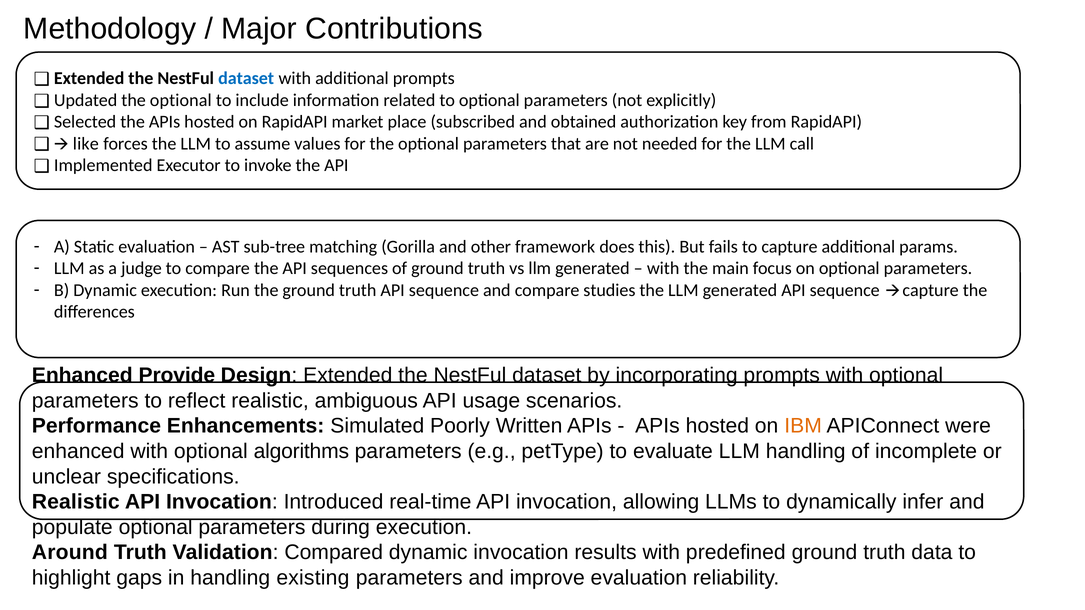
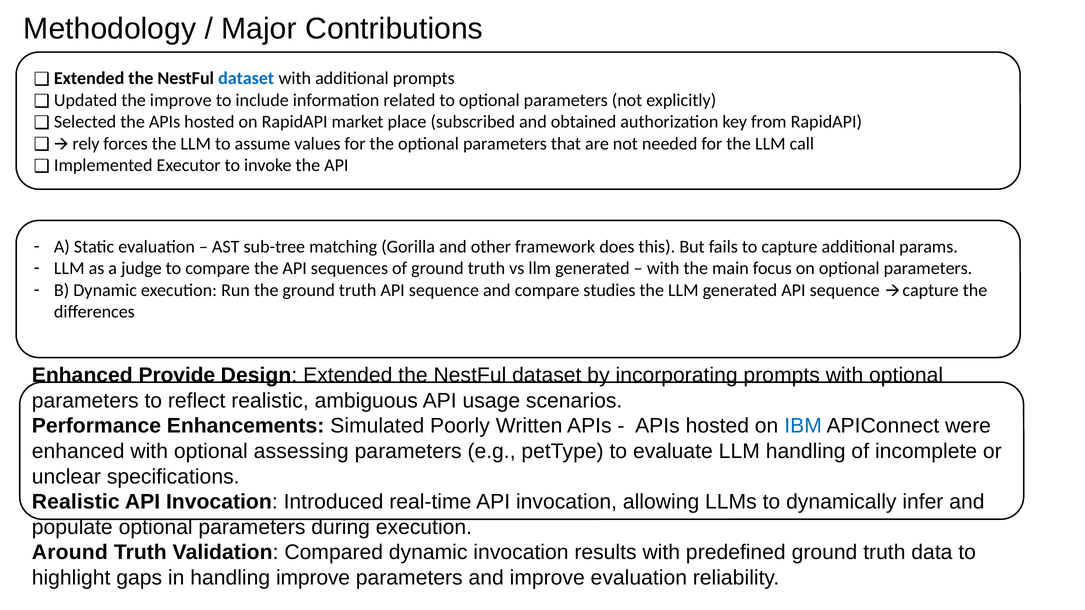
optional at (181, 100): optional -> improve
like: like -> rely
IBM colour: orange -> blue
algorithms: algorithms -> assessing
handling existing: existing -> improve
